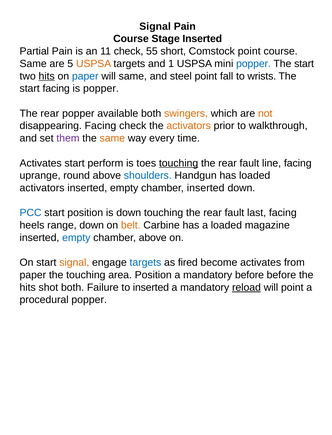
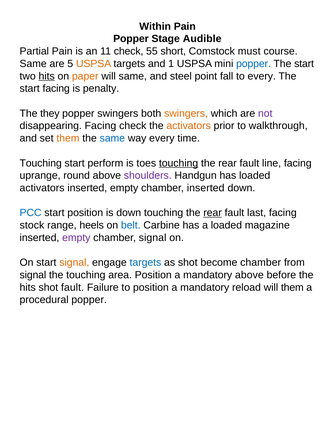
Signal at (155, 26): Signal -> Within
Course at (131, 39): Course -> Popper
Stage Inserted: Inserted -> Audible
Comstock point: point -> must
paper at (85, 76) colour: blue -> orange
to wrists: wrists -> every
is popper: popper -> penalty
rear at (50, 114): rear -> they
popper available: available -> swingers
not colour: orange -> purple
them at (68, 138) colour: purple -> orange
same at (112, 138) colour: orange -> blue
Activates at (41, 163): Activates -> Touching
shoulders colour: blue -> purple
rear at (213, 213) underline: none -> present
heels: heels -> stock
range down: down -> heels
belt colour: orange -> blue
empty at (76, 238) colour: blue -> purple
chamber above: above -> signal
as fired: fired -> shot
become activates: activates -> chamber
paper at (33, 275): paper -> signal
mandatory before: before -> above
shot both: both -> fault
to inserted: inserted -> position
reload underline: present -> none
will point: point -> them
